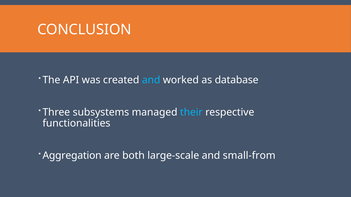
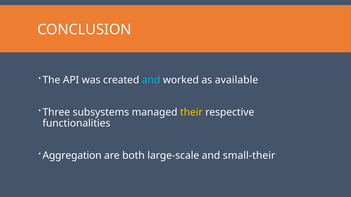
database: database -> available
their colour: light blue -> yellow
small-from: small-from -> small-their
